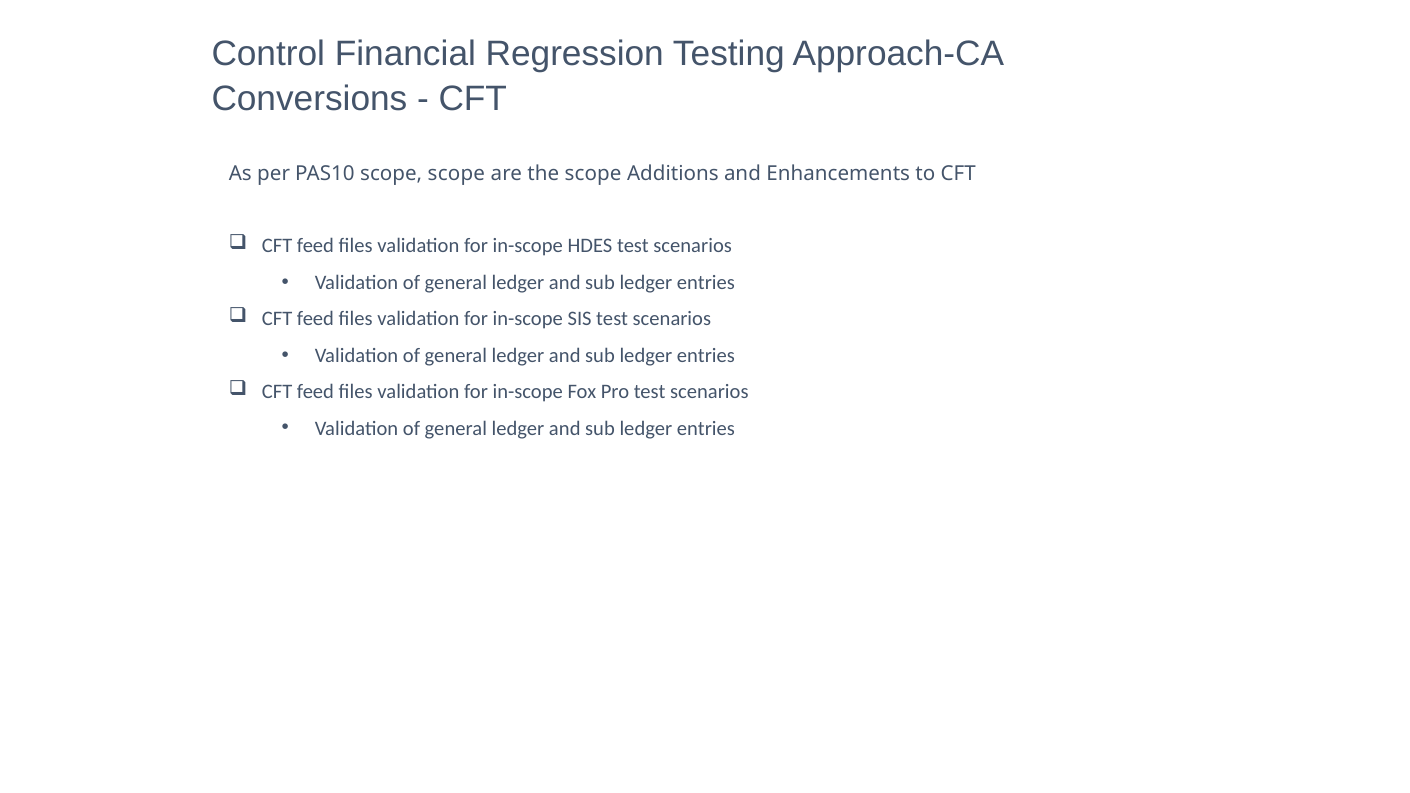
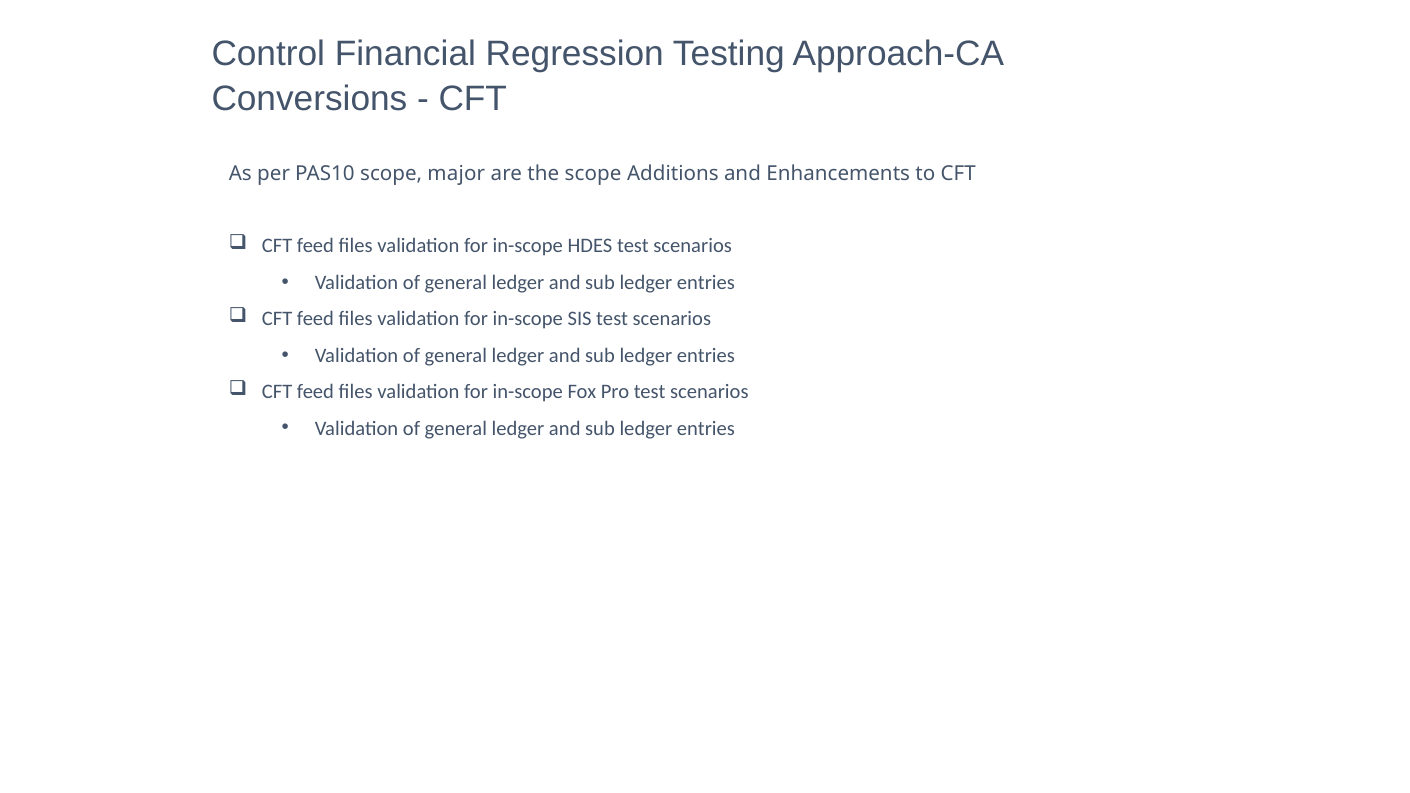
scope scope: scope -> major
